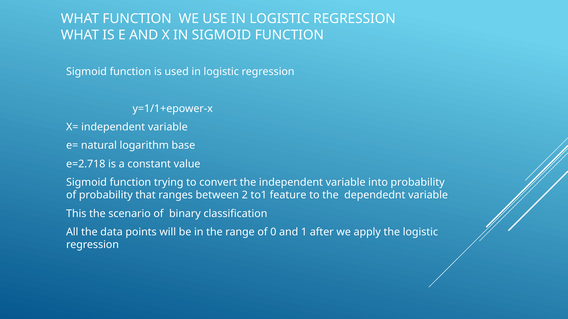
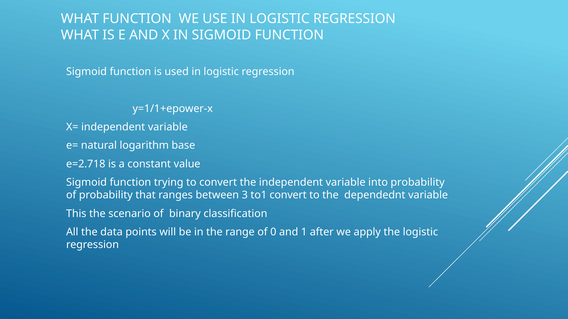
2: 2 -> 3
to1 feature: feature -> convert
